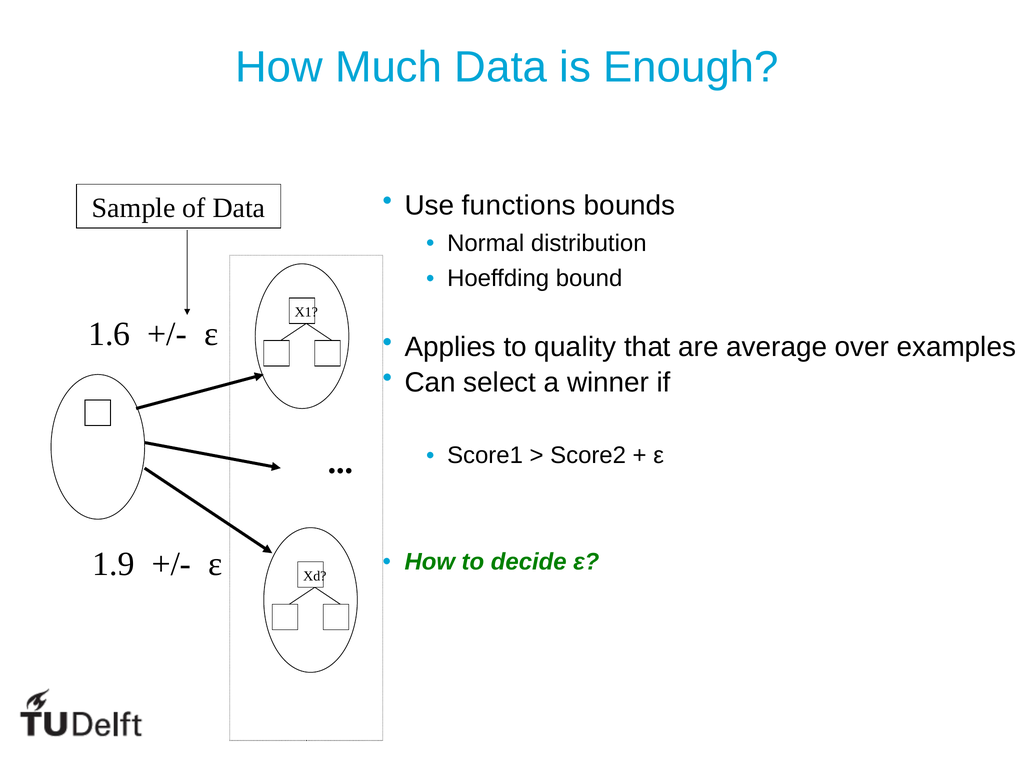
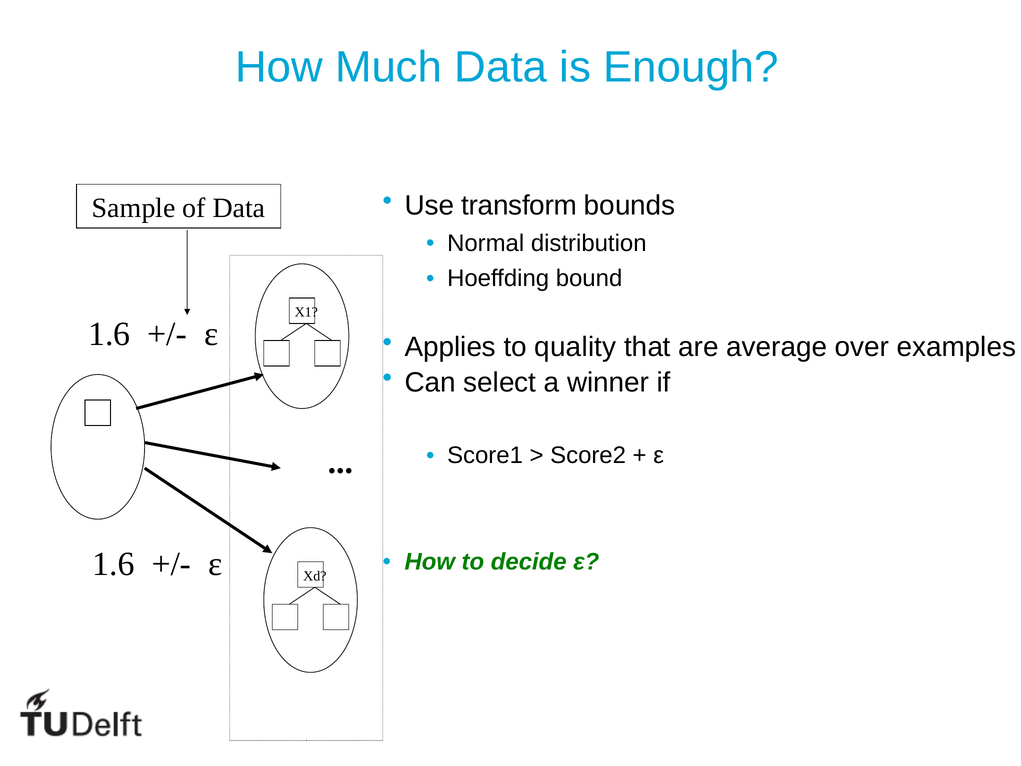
functions: functions -> transform
1.9 at (113, 564): 1.9 -> 1.6
